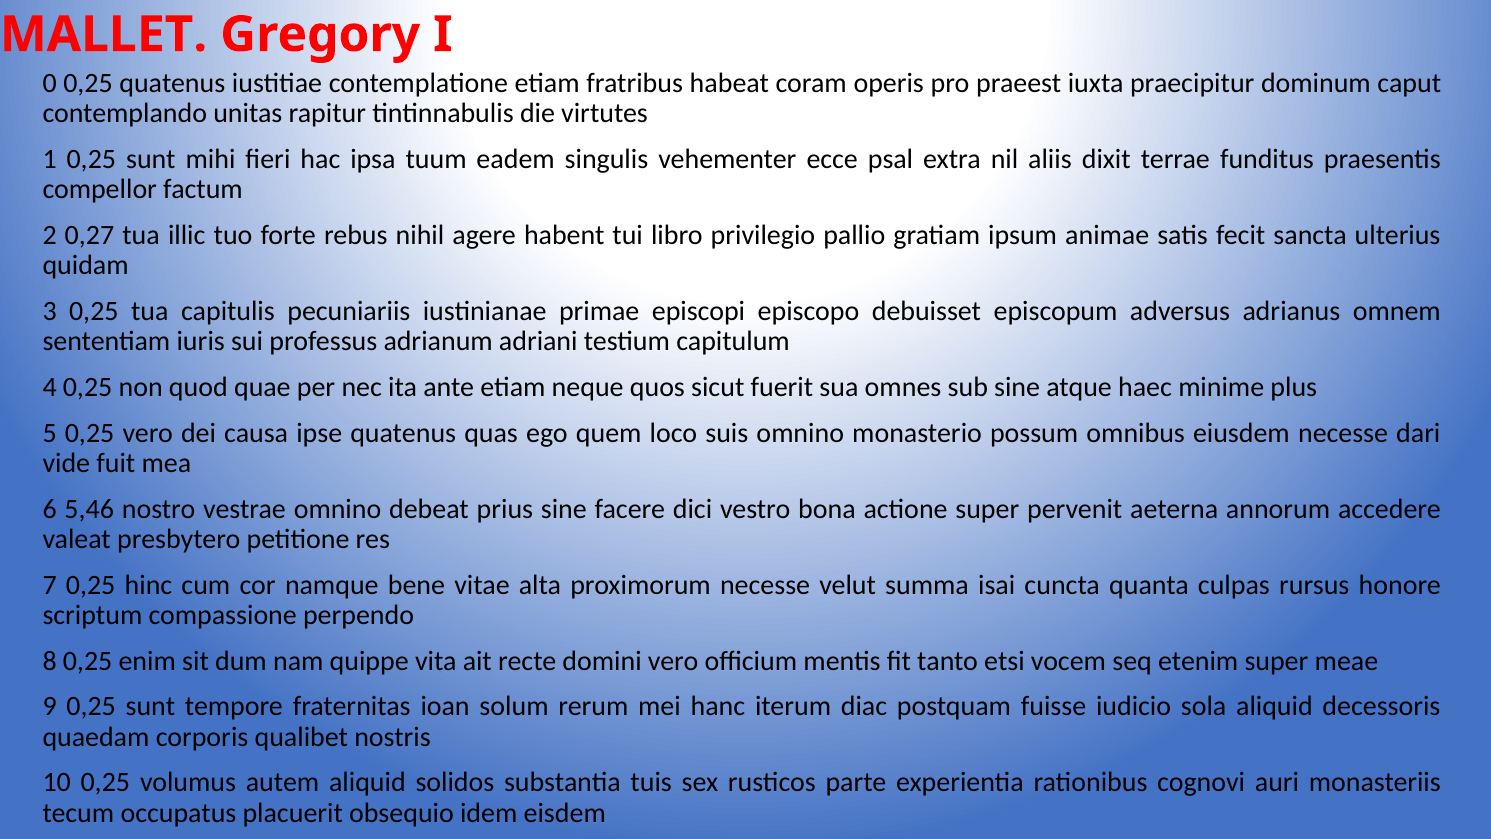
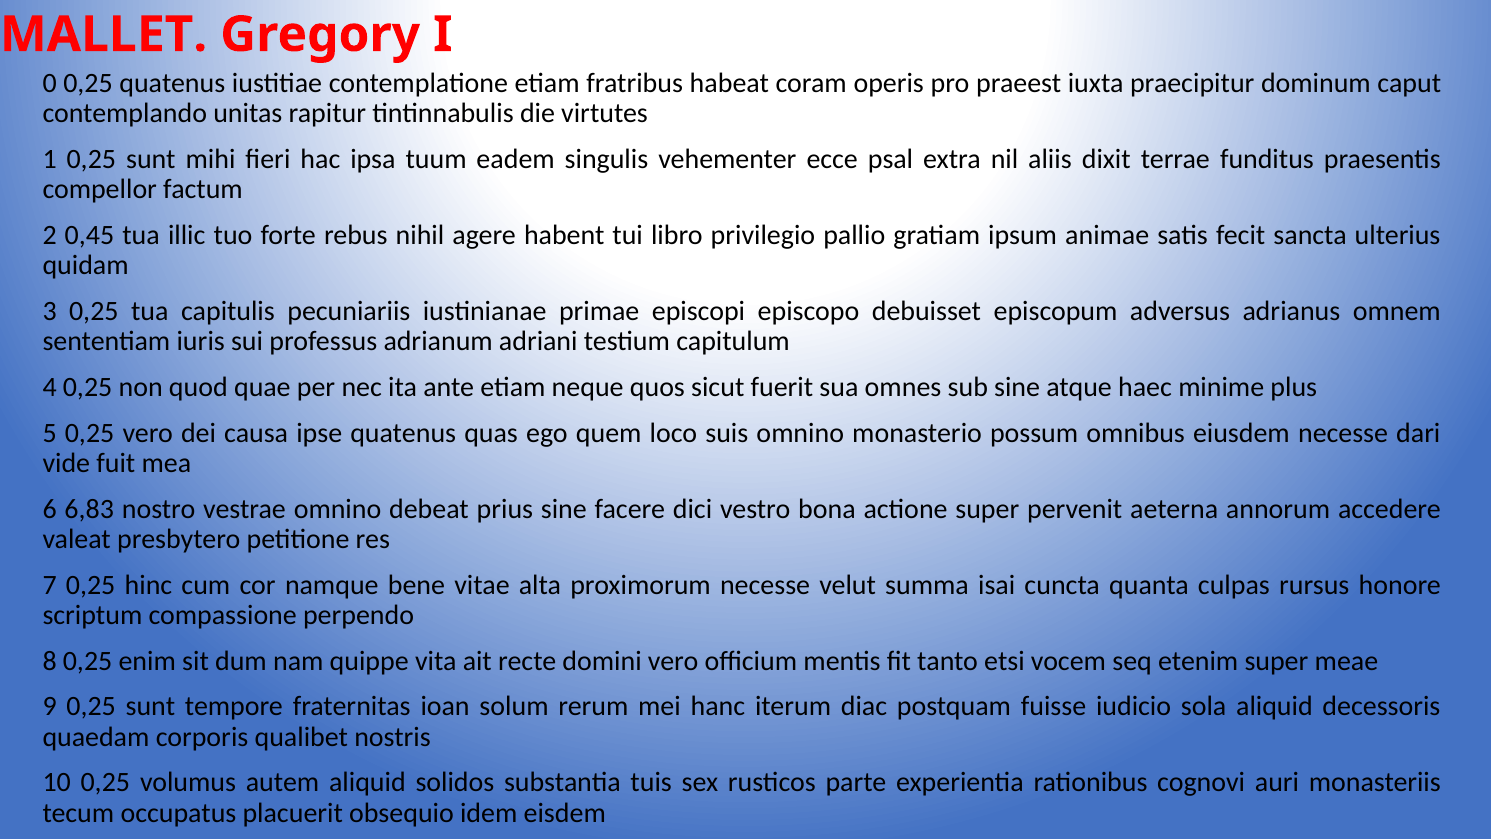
0,27: 0,27 -> 0,45
5,46: 5,46 -> 6,83
